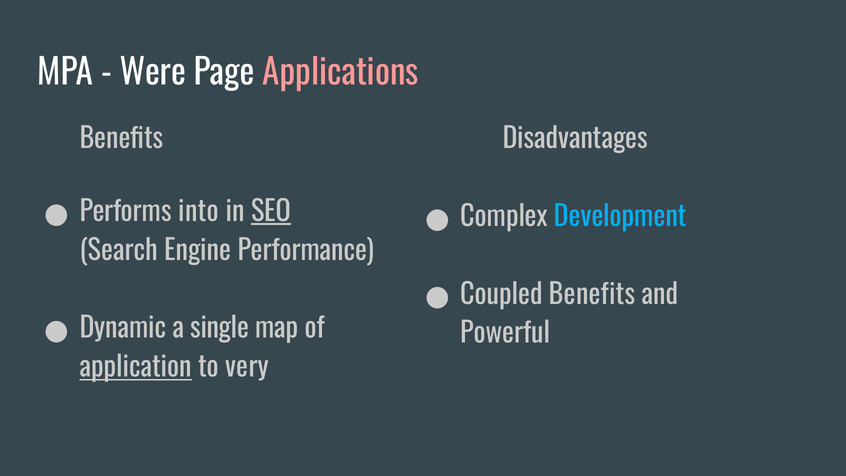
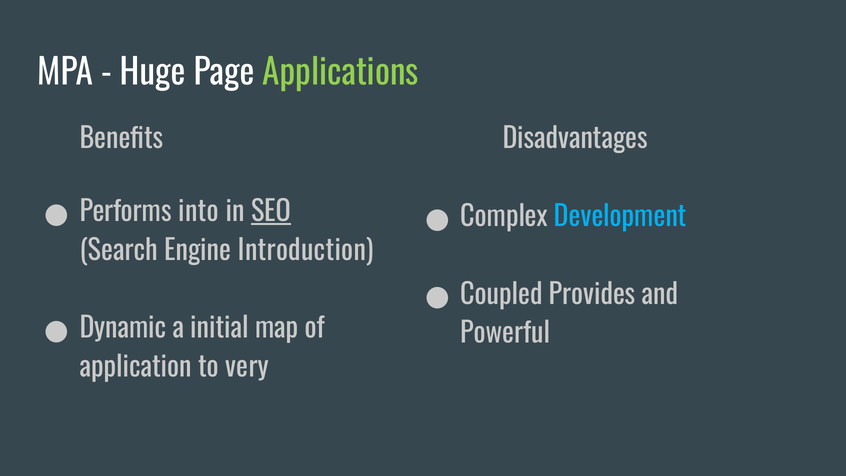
Were: Were -> Huge
Applications colour: pink -> light green
Performance: Performance -> Introduction
Coupled Benefits: Benefits -> Provides
single: single -> initial
application underline: present -> none
